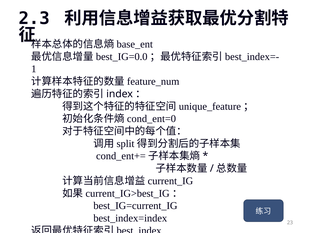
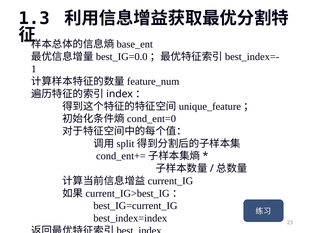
2.3: 2.3 -> 1.3
